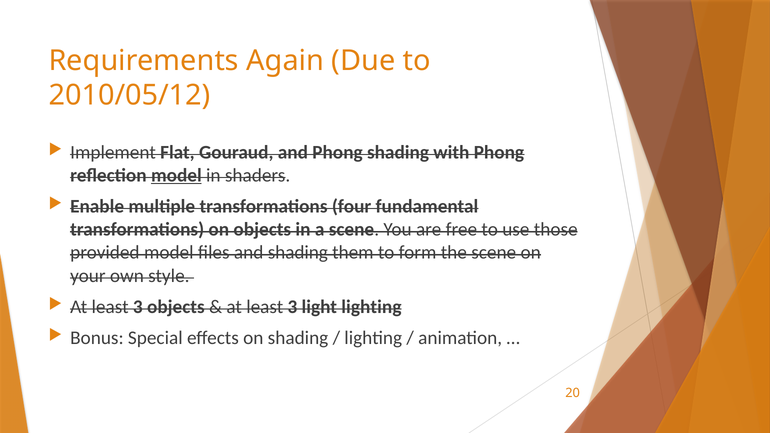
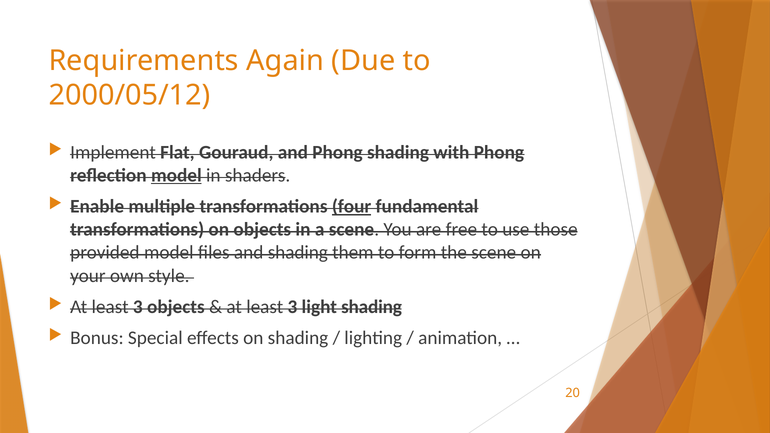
2010/05/12: 2010/05/12 -> 2000/05/12
four underline: none -> present
light lighting: lighting -> shading
